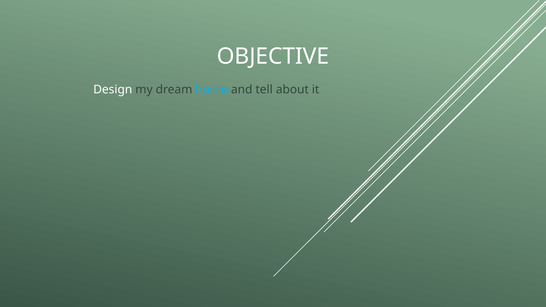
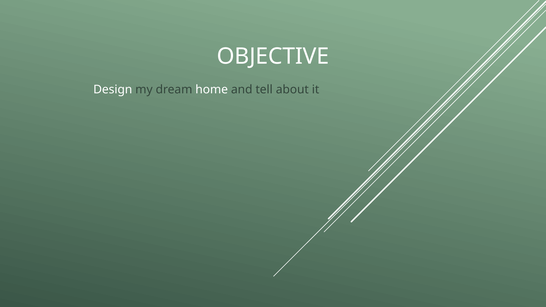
home colour: light blue -> white
